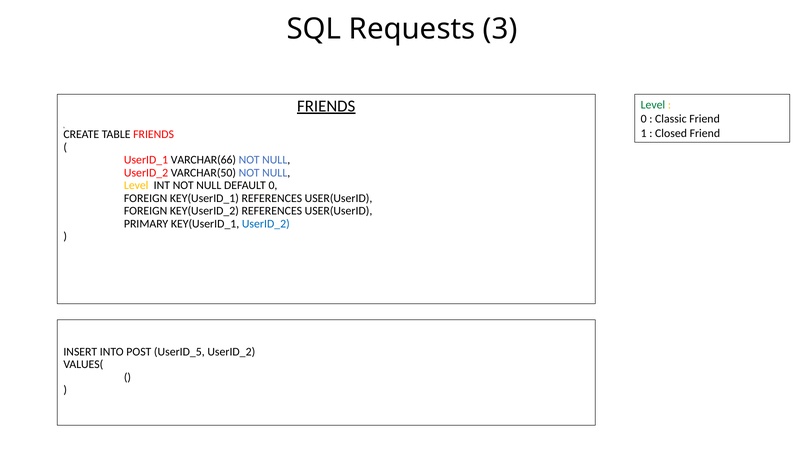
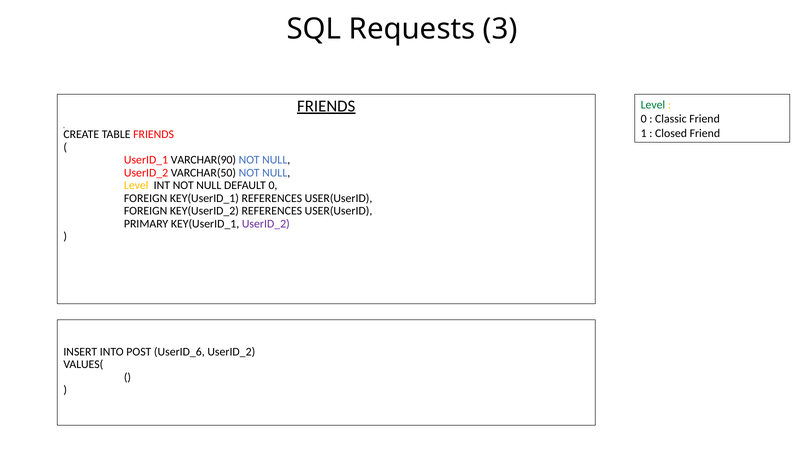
VARCHAR(66: VARCHAR(66 -> VARCHAR(90
UserID_2 at (266, 224) colour: blue -> purple
UserID_5: UserID_5 -> UserID_6
